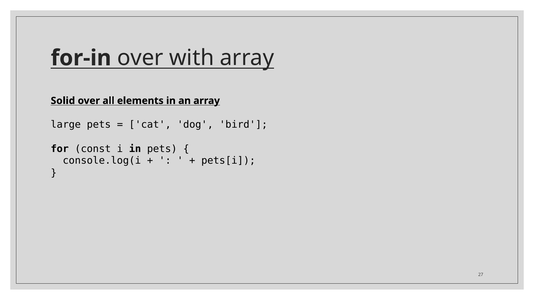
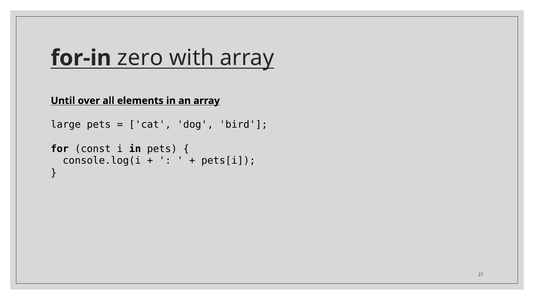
for-in over: over -> zero
Solid: Solid -> Until
